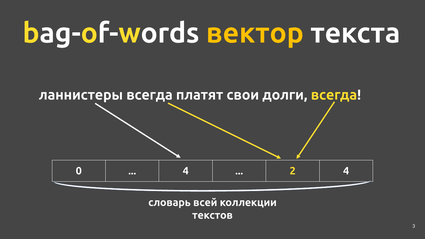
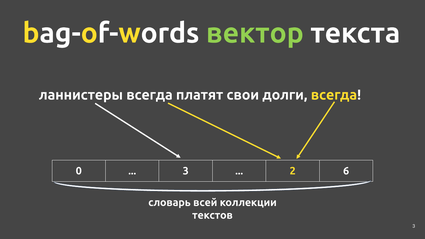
вектор colour: yellow -> light green
4 at (186, 171): 4 -> 3
2 4: 4 -> 6
